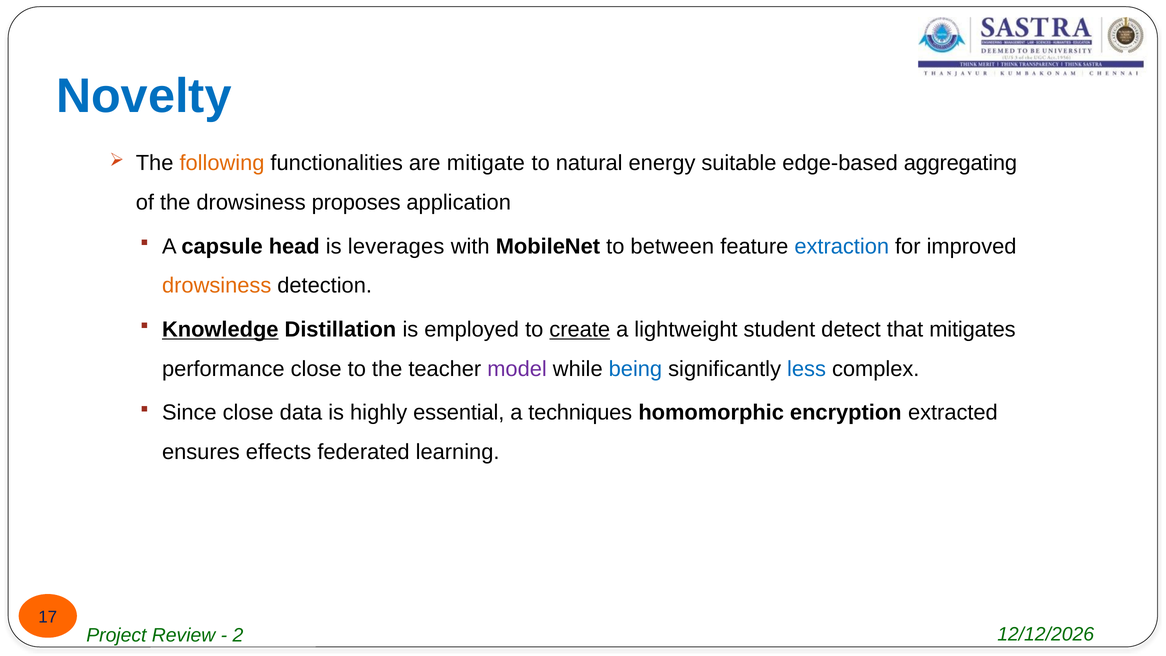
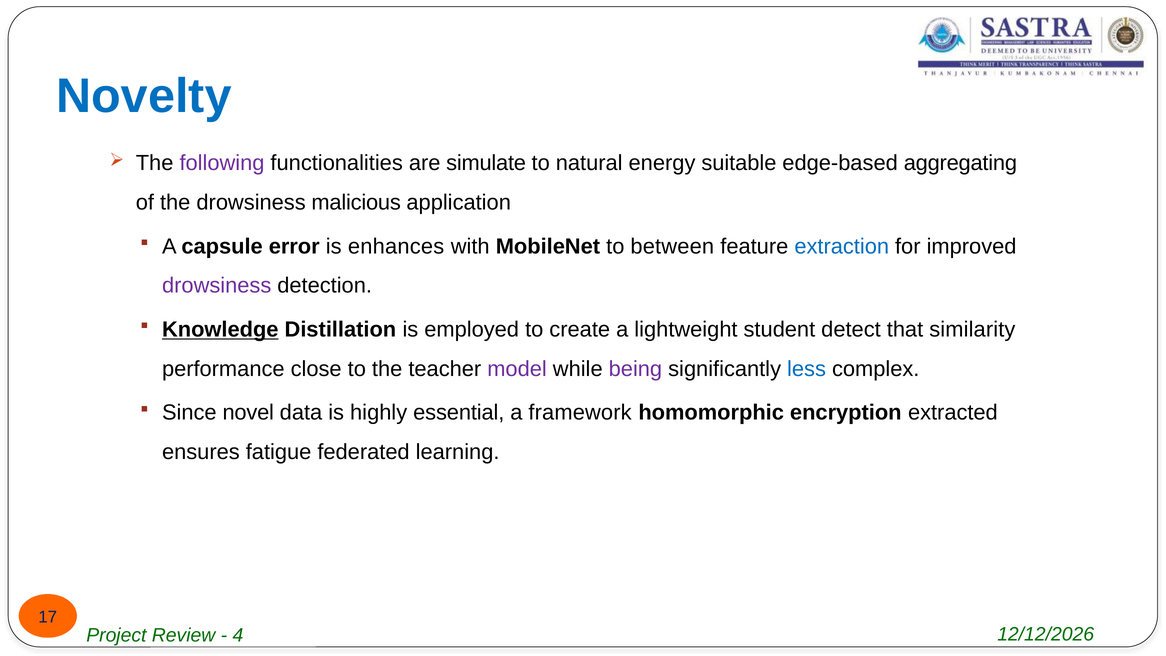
following colour: orange -> purple
mitigate: mitigate -> simulate
proposes: proposes -> malicious
head: head -> error
leverages: leverages -> enhances
drowsiness at (217, 286) colour: orange -> purple
create underline: present -> none
mitigates: mitigates -> similarity
being colour: blue -> purple
Since close: close -> novel
techniques: techniques -> framework
effects: effects -> fatigue
2: 2 -> 4
